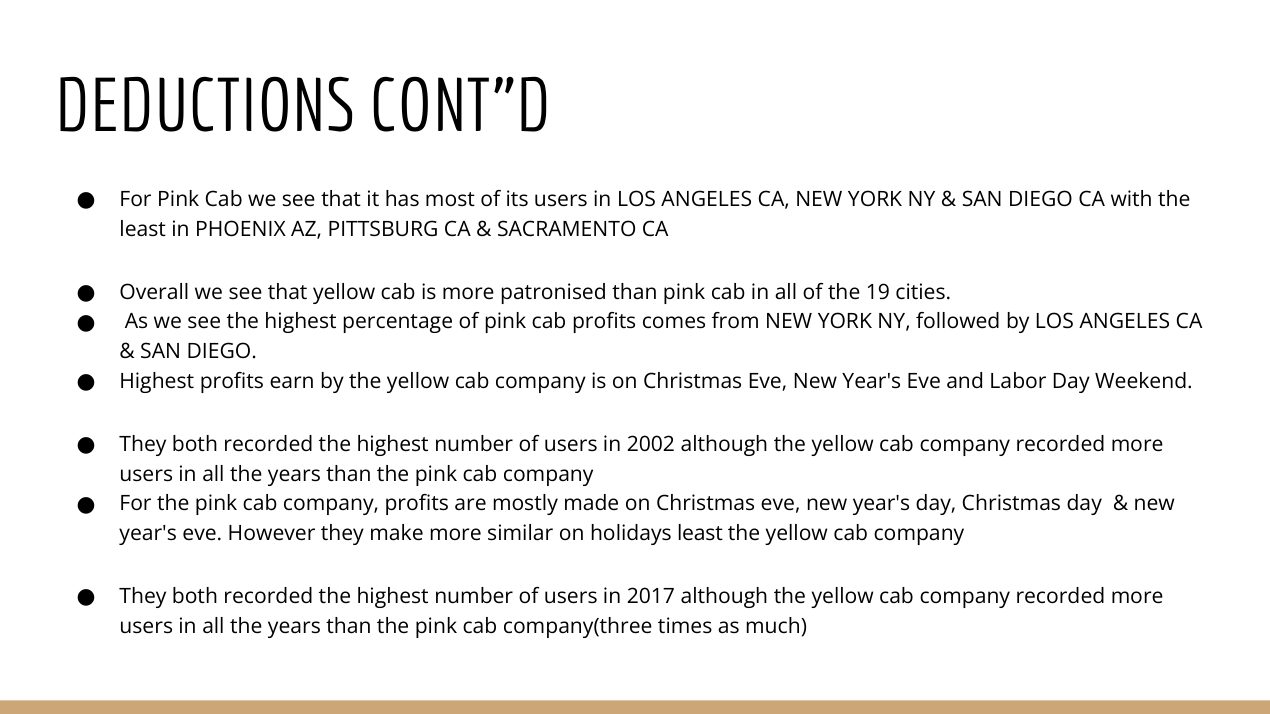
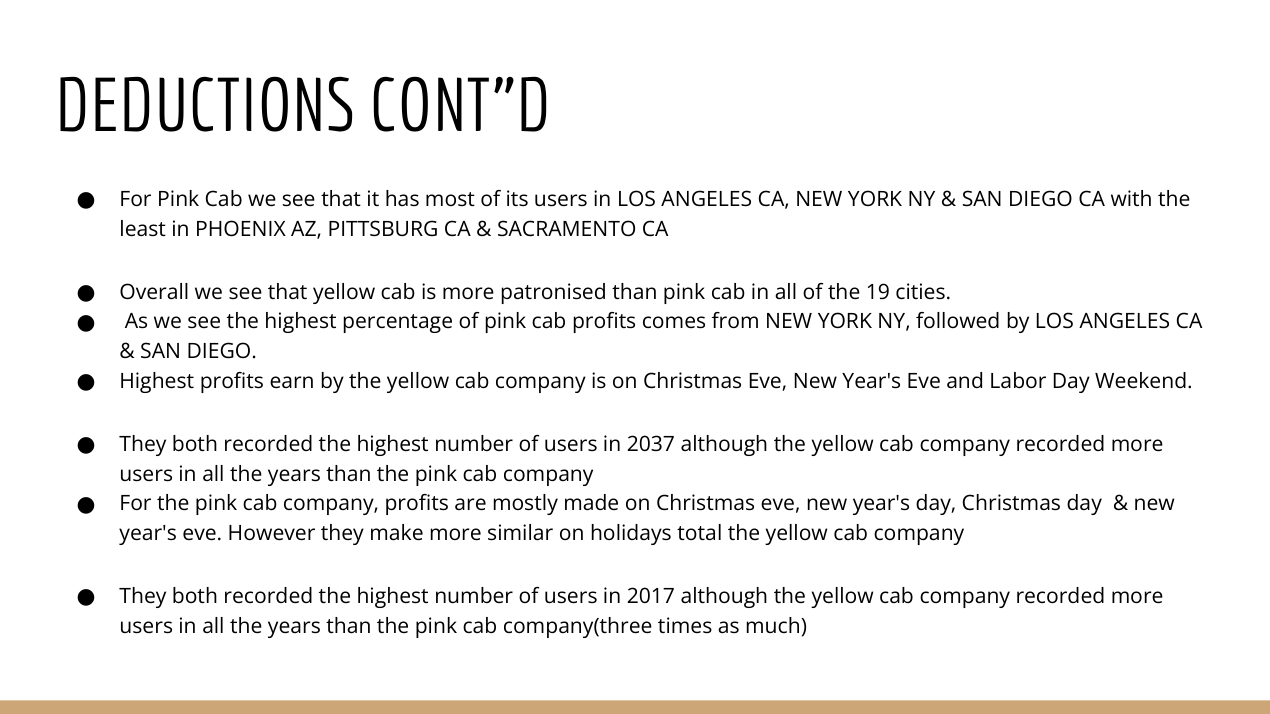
2002: 2002 -> 2037
holidays least: least -> total
